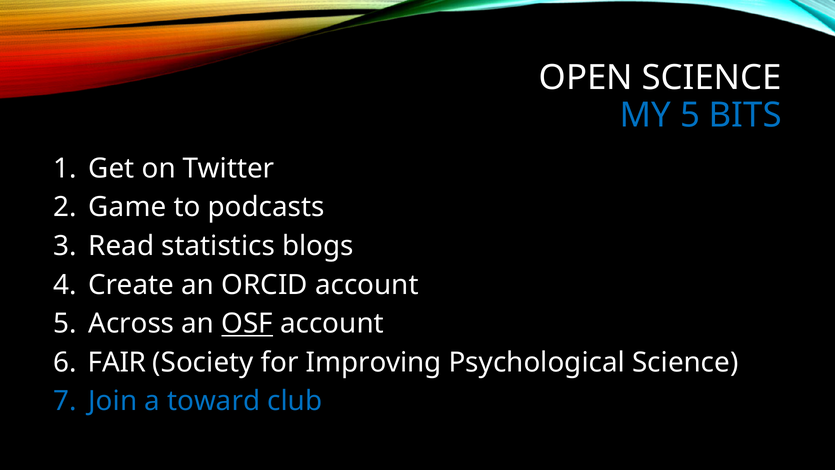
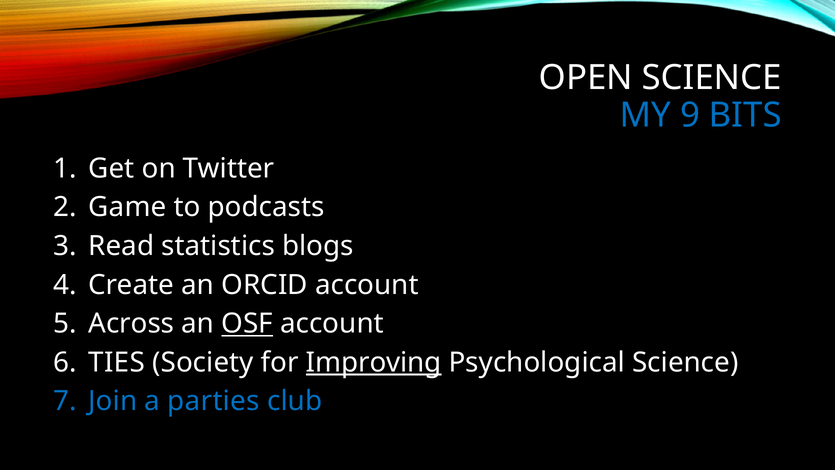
MY 5: 5 -> 9
FAIR: FAIR -> TIES
Improving underline: none -> present
toward: toward -> parties
